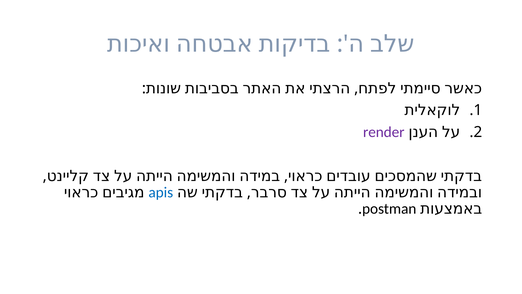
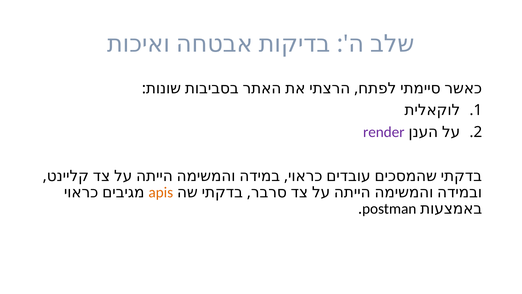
apis colour: blue -> orange
